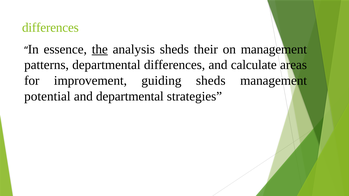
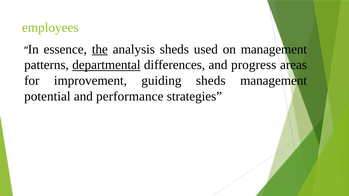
differences at (50, 28): differences -> employees
their: their -> used
departmental at (106, 65) underline: none -> present
calculate: calculate -> progress
and departmental: departmental -> performance
